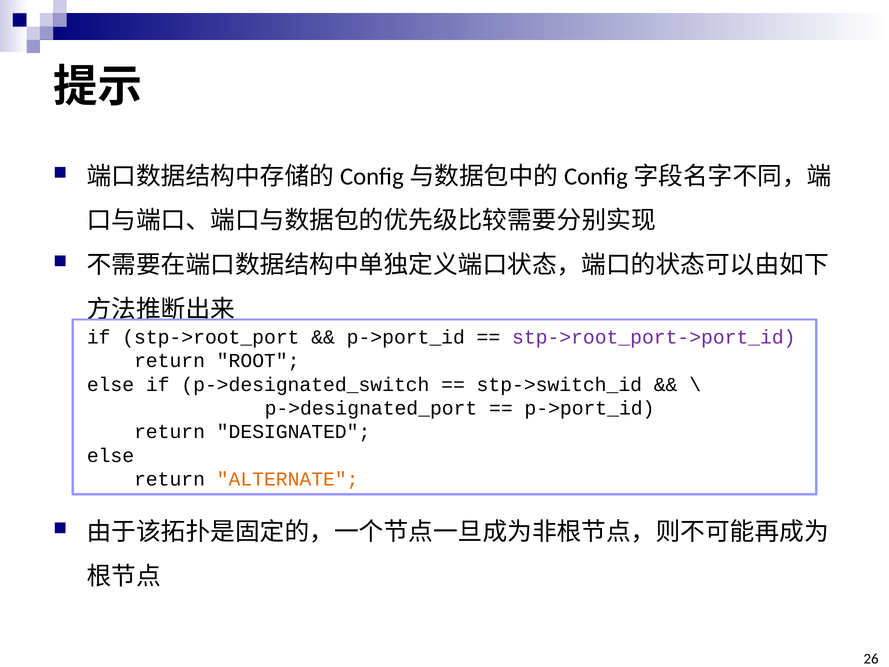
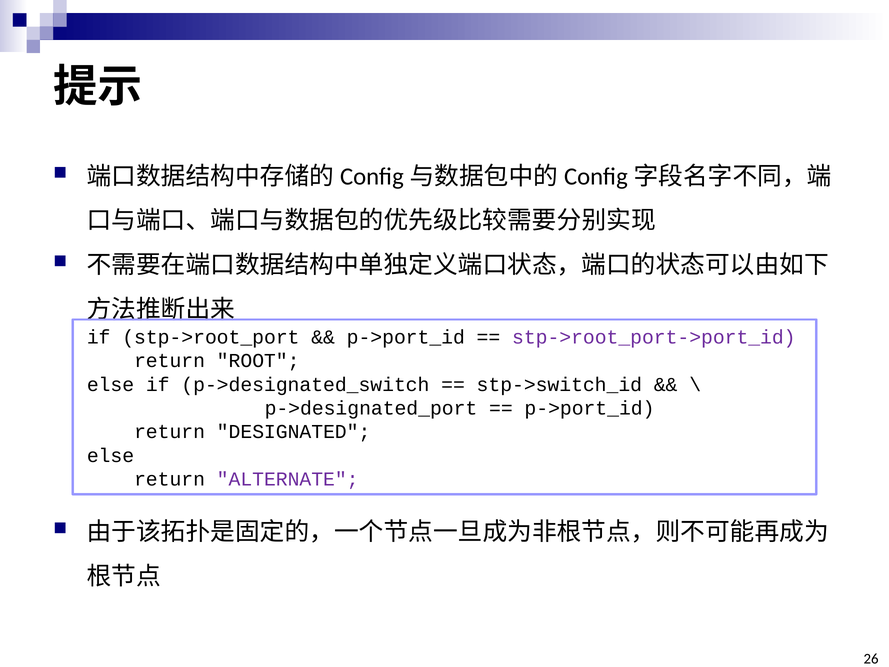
ALTERNATE colour: orange -> purple
